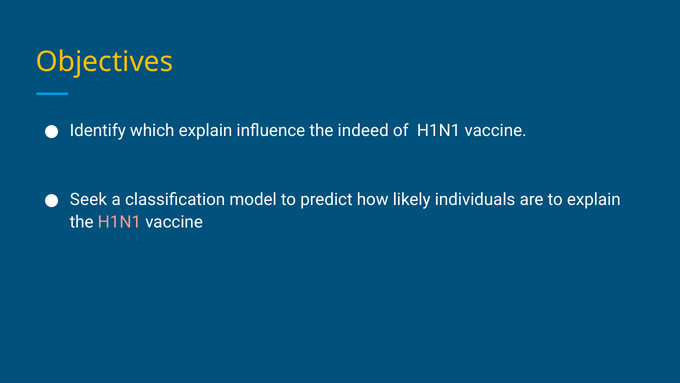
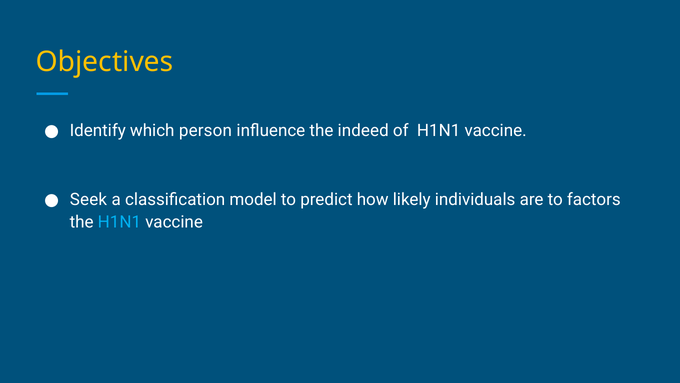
which explain: explain -> person
to explain: explain -> factors
H1N1 at (119, 222) colour: pink -> light blue
